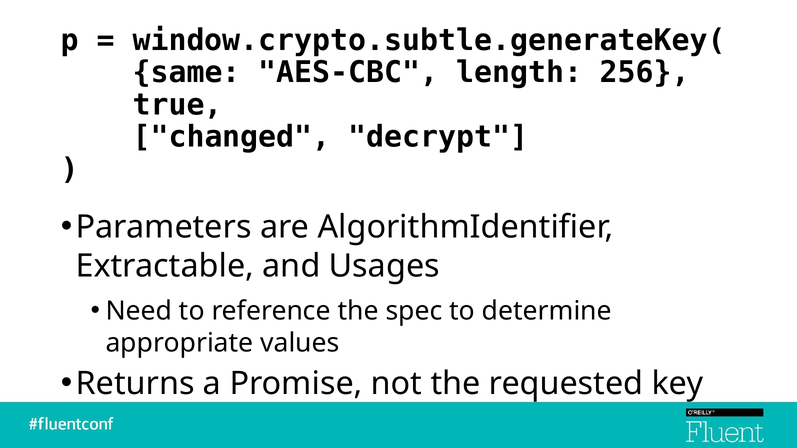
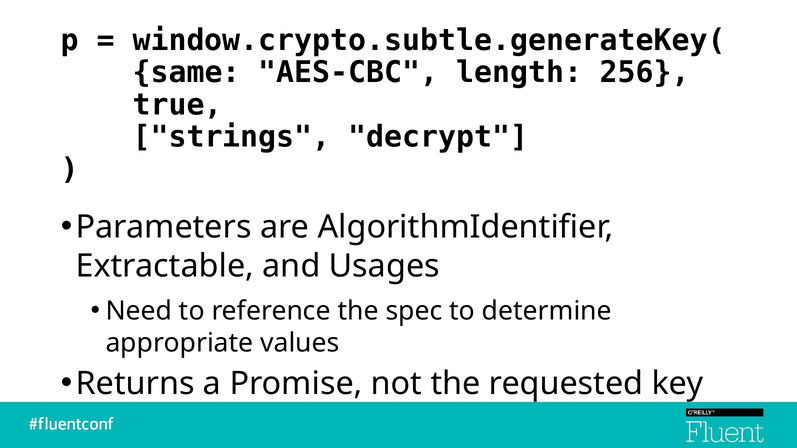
changed: changed -> strings
